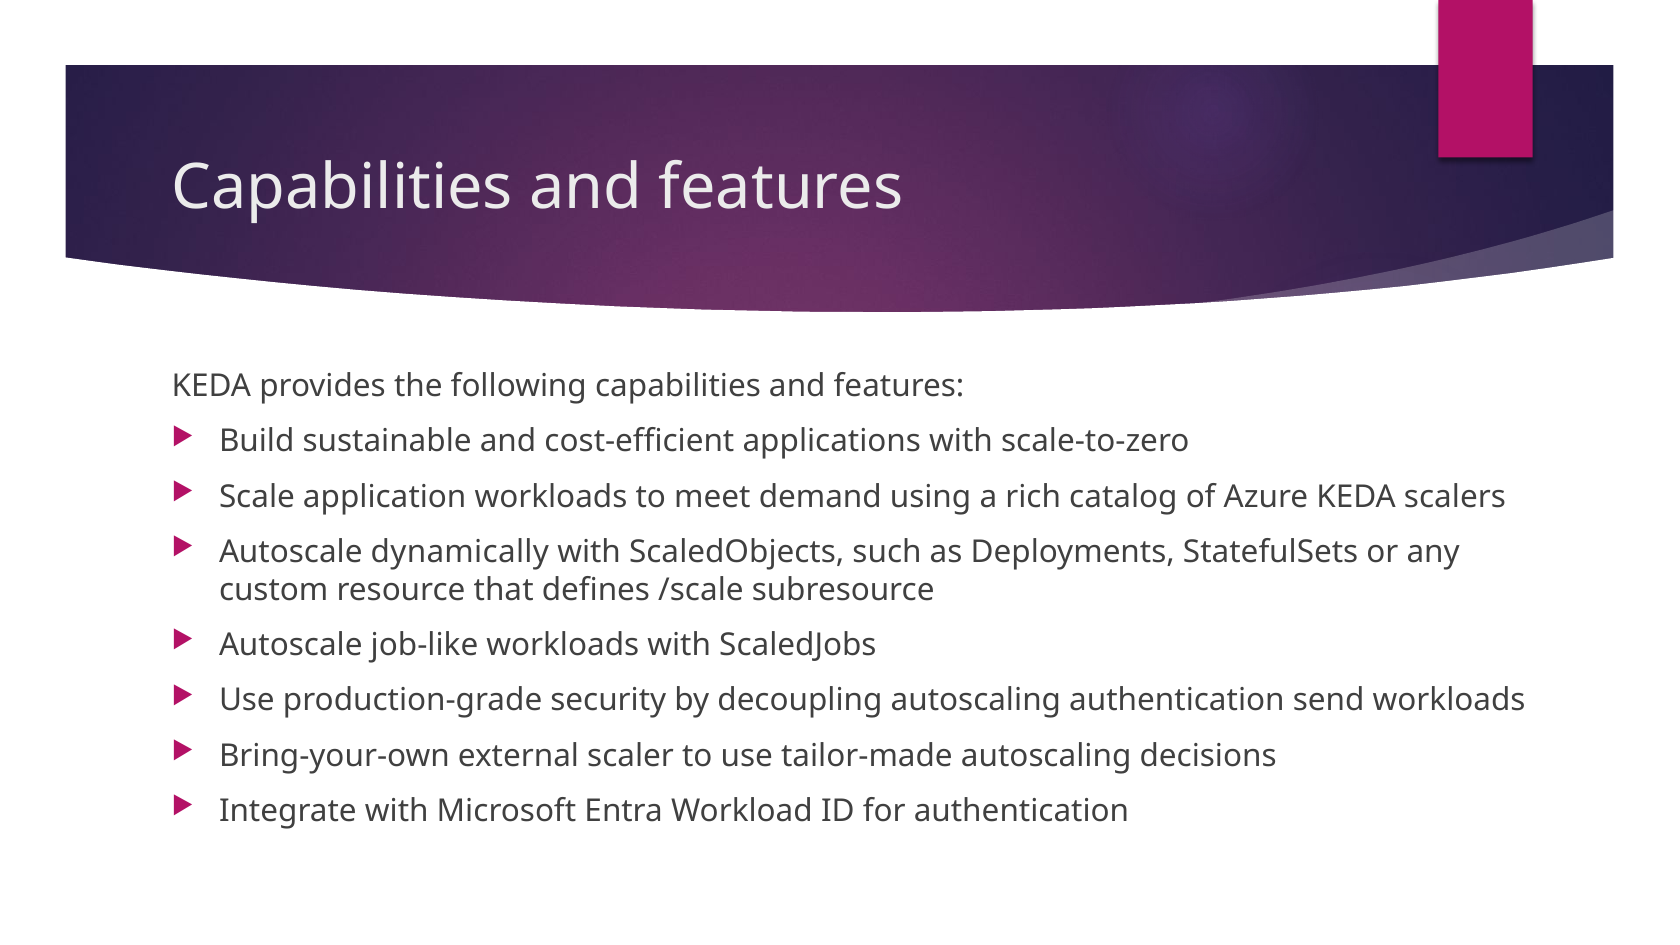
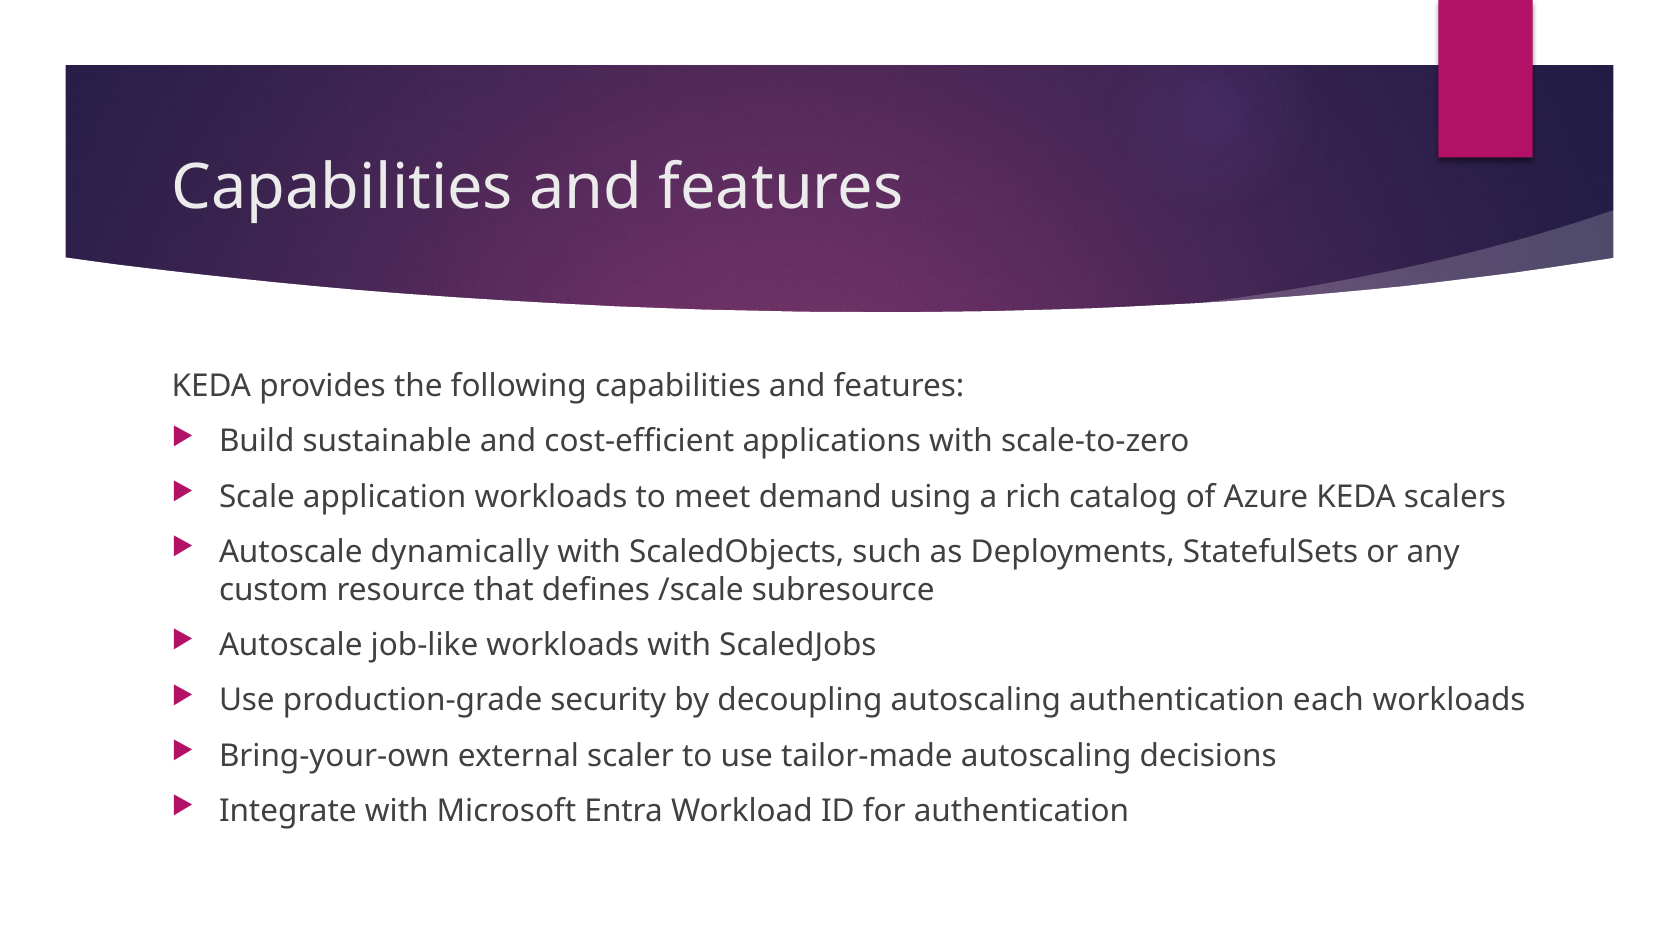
send: send -> each
